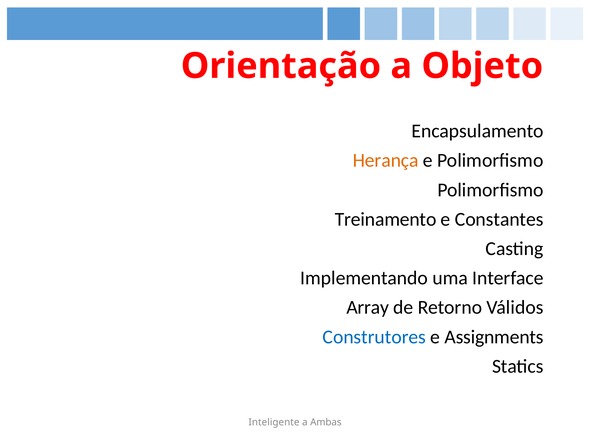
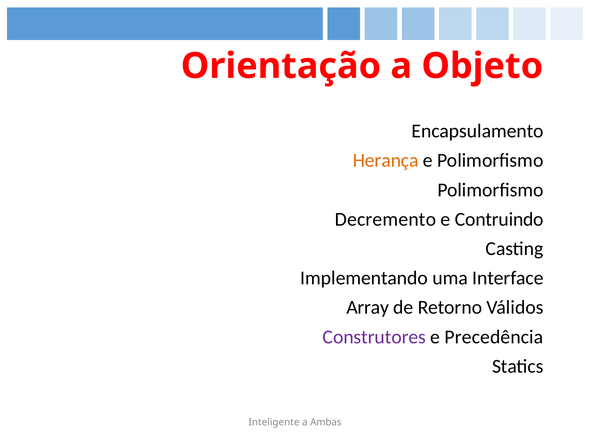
Treinamento: Treinamento -> Decremento
Constantes: Constantes -> Contruindo
Construtores colour: blue -> purple
Assignments: Assignments -> Precedência
